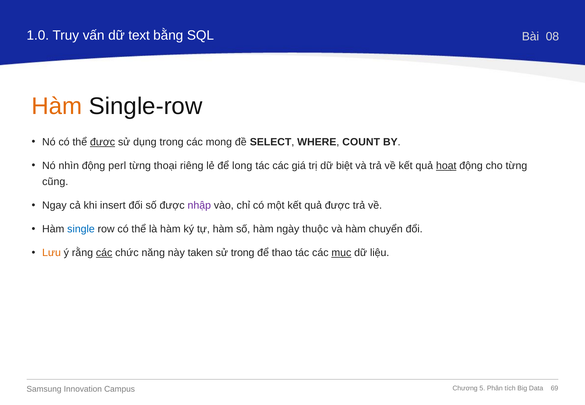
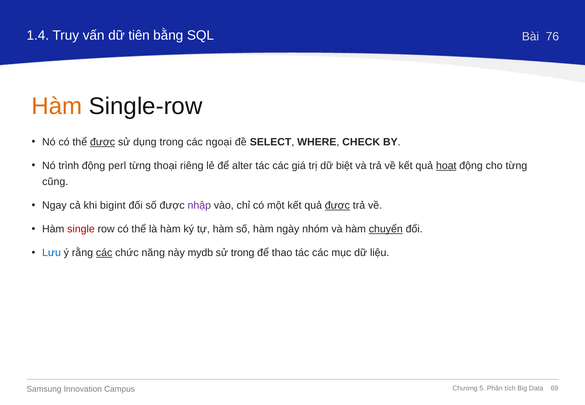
1.0: 1.0 -> 1.4
text: text -> tiên
08: 08 -> 76
mong: mong -> ngoại
COUNT: COUNT -> CHECK
nhìn: nhìn -> trình
long: long -> alter
insert: insert -> bigint
được at (337, 205) underline: none -> present
single colour: blue -> red
thuộc: thuộc -> nhóm
chuyển underline: none -> present
Lưu colour: orange -> blue
taken: taken -> mydb
mục underline: present -> none
